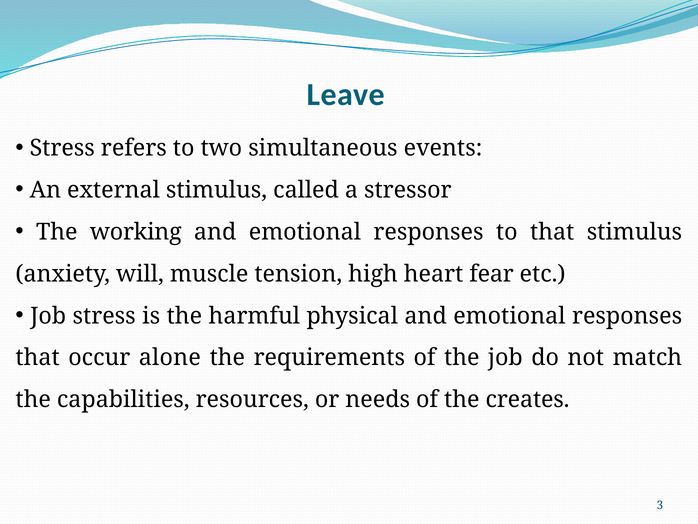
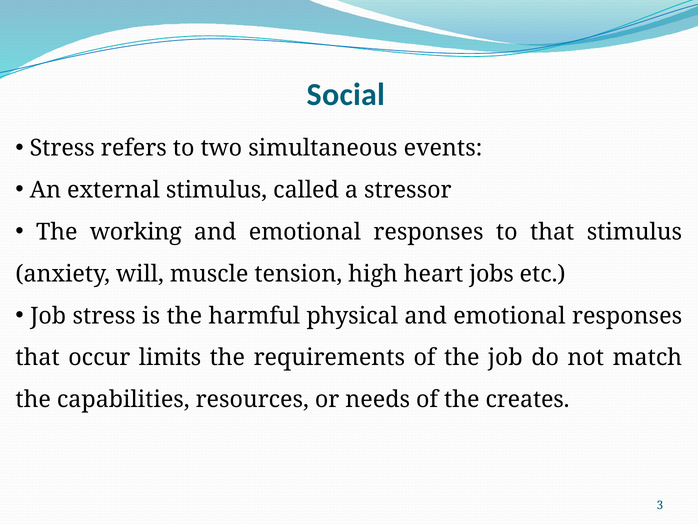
Leave: Leave -> Social
fear: fear -> jobs
alone: alone -> limits
